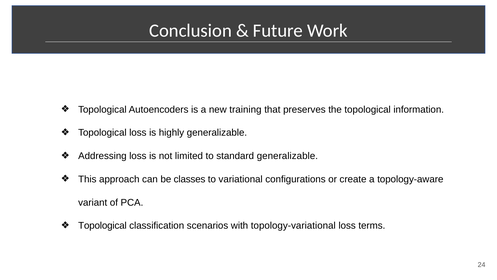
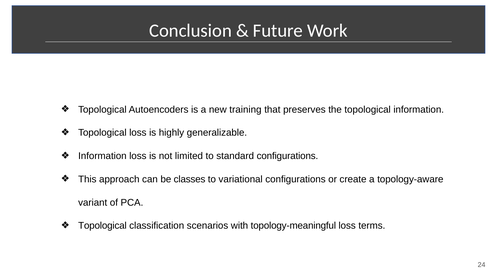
Addressing at (102, 156): Addressing -> Information
standard generalizable: generalizable -> configurations
topology-variational: topology-variational -> topology-meaningful
